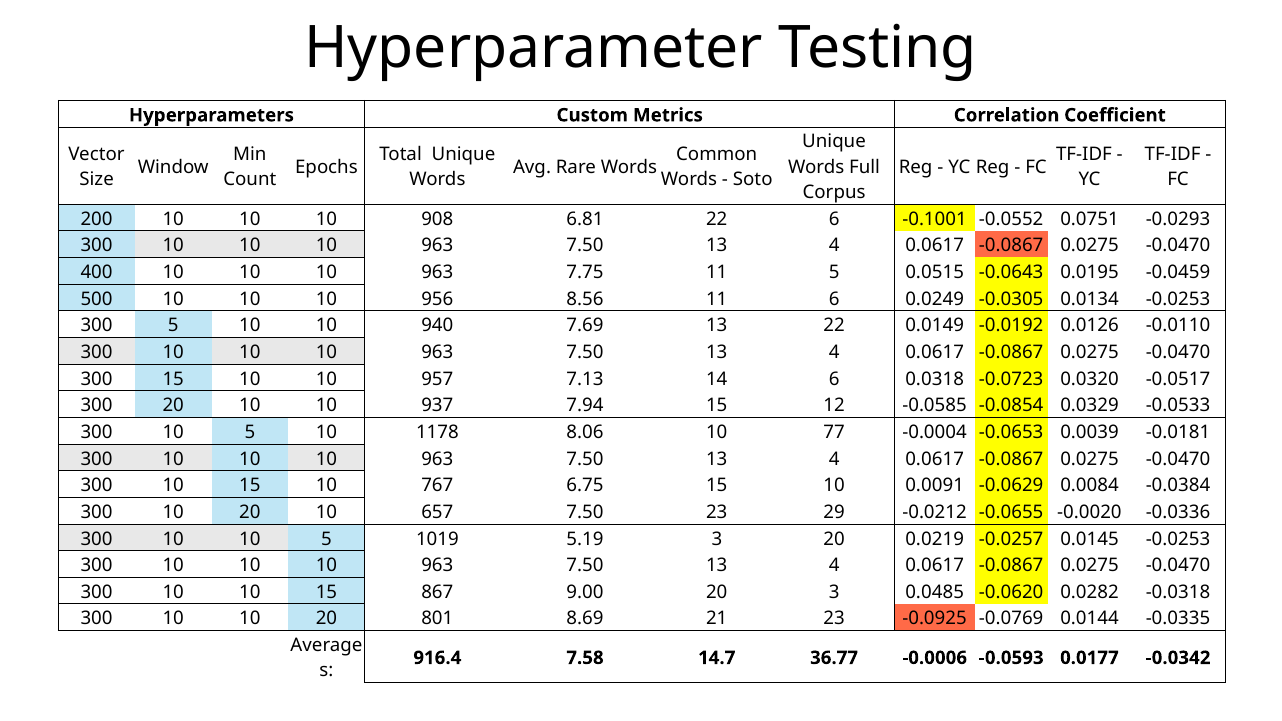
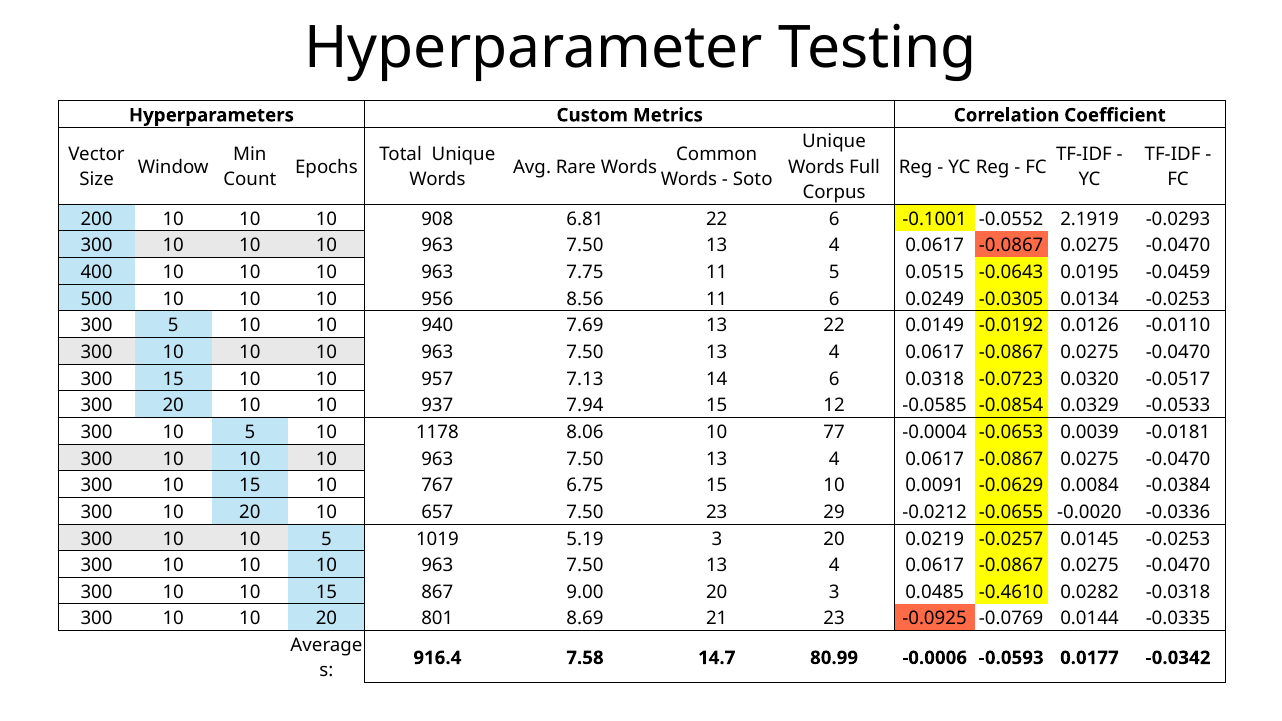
0.0751: 0.0751 -> 2.1919
-0.0620: -0.0620 -> -0.4610
36.77: 36.77 -> 80.99
